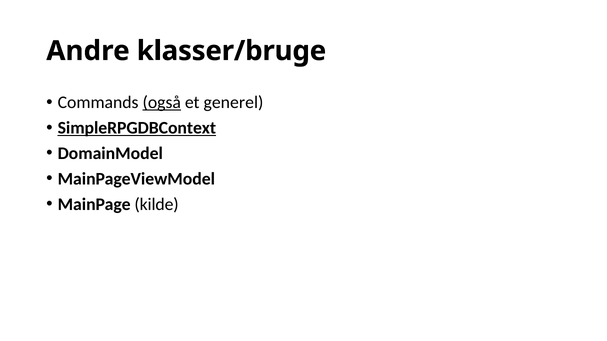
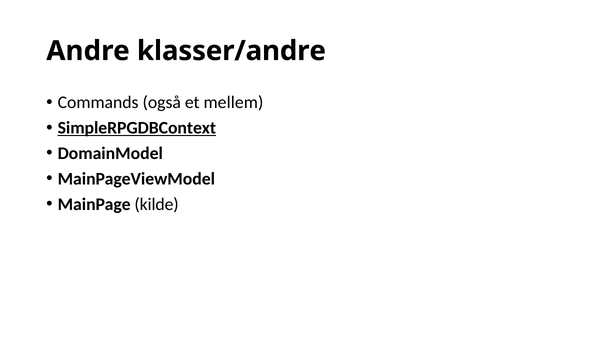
klasser/bruge: klasser/bruge -> klasser/andre
også underline: present -> none
generel: generel -> mellem
